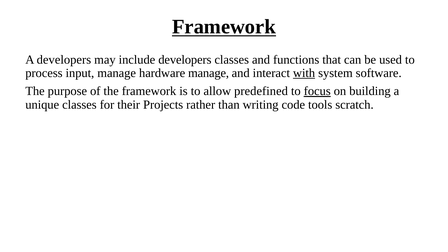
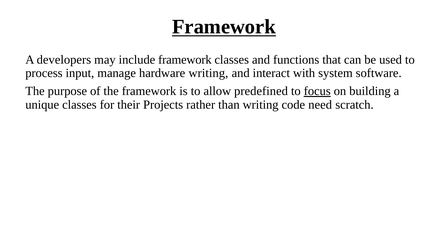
include developers: developers -> framework
hardware manage: manage -> writing
with underline: present -> none
tools: tools -> need
